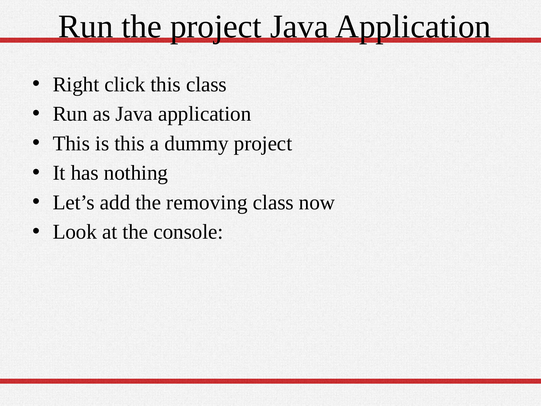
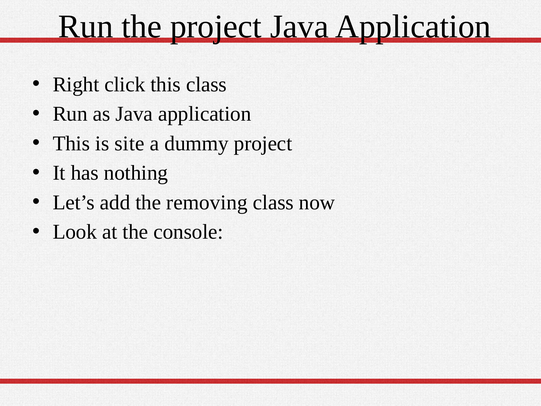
is this: this -> site
